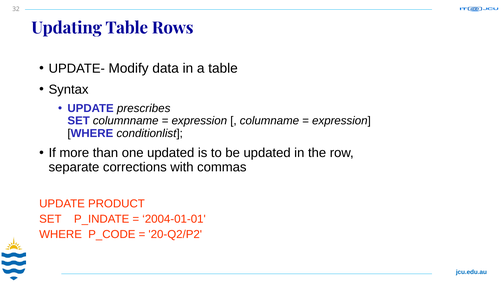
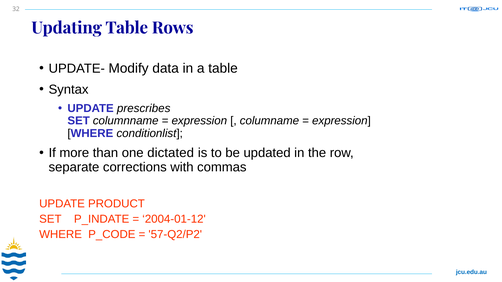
one updated: updated -> dictated
2004-01-01: 2004-01-01 -> 2004-01-12
20-Q2/P2: 20-Q2/P2 -> 57-Q2/P2
